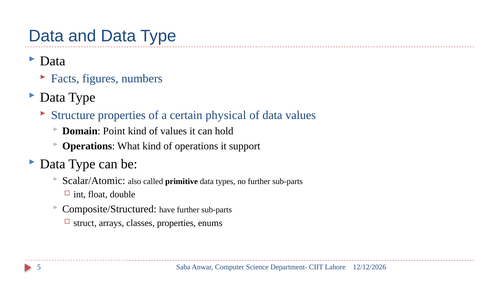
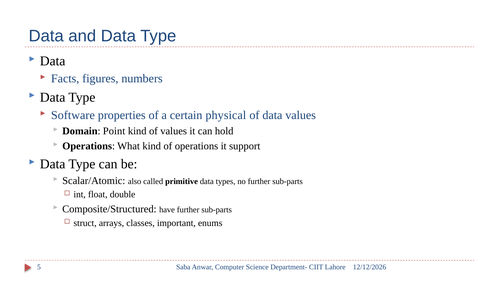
Structure: Structure -> Software
classes properties: properties -> important
